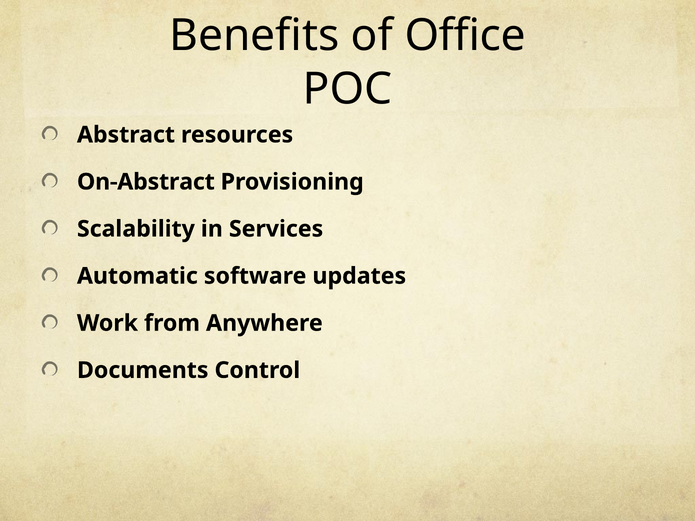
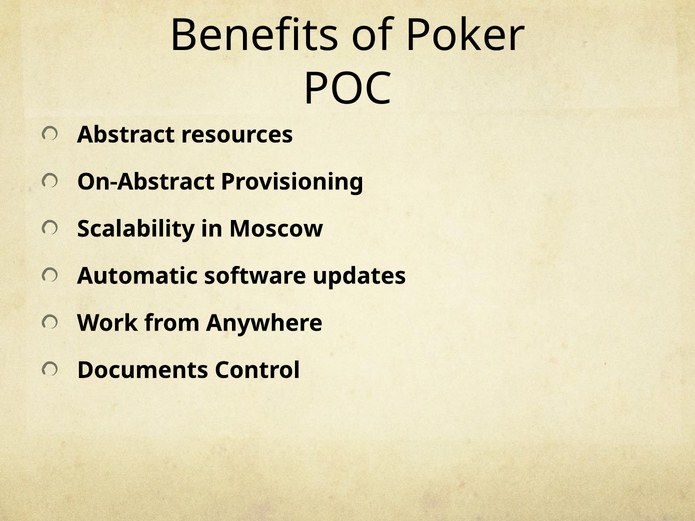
Office: Office -> Poker
Services: Services -> Moscow
